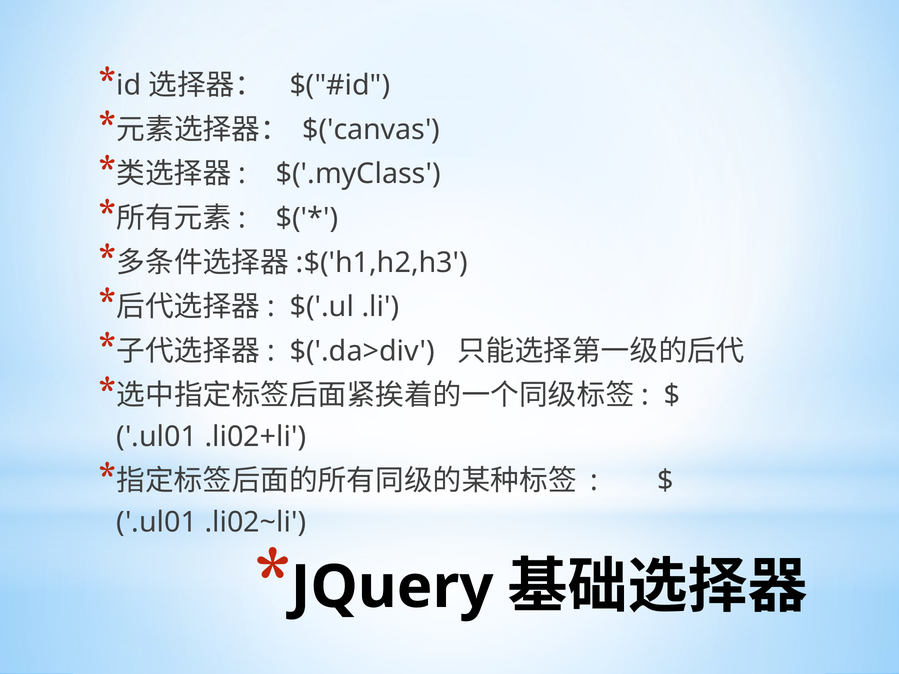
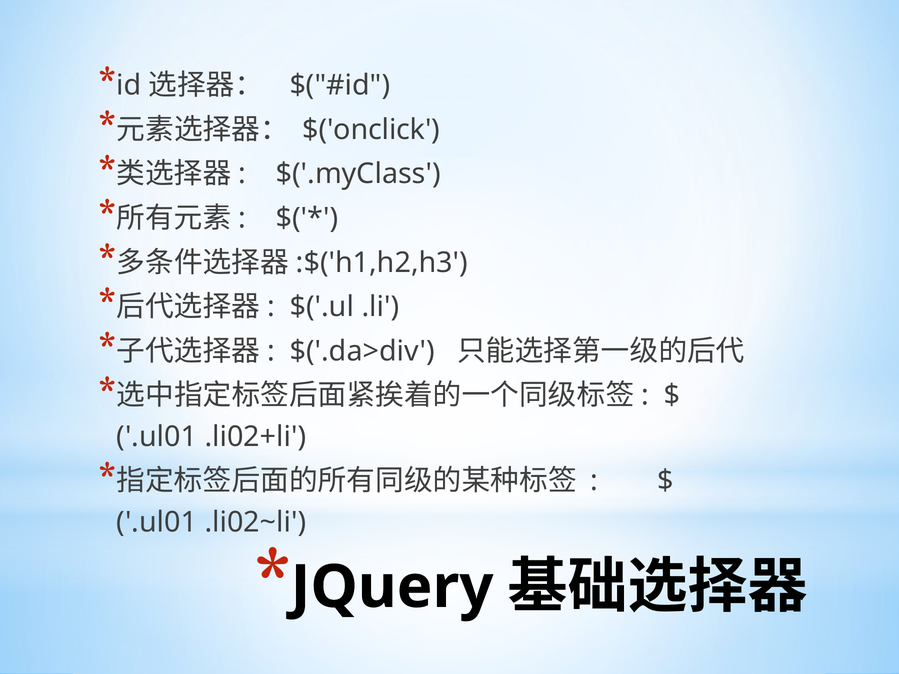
$('canvas: $('canvas -> $('onclick
